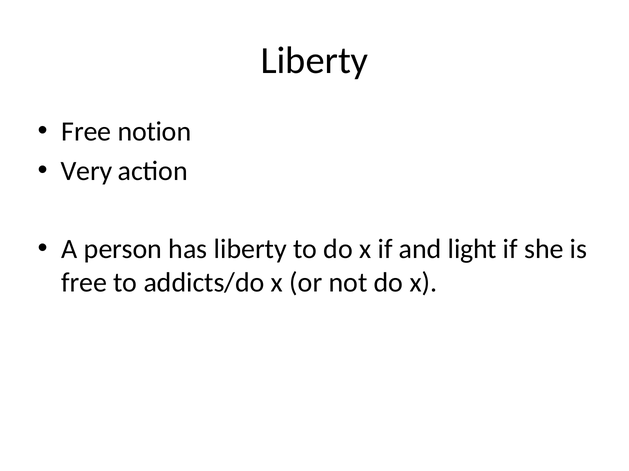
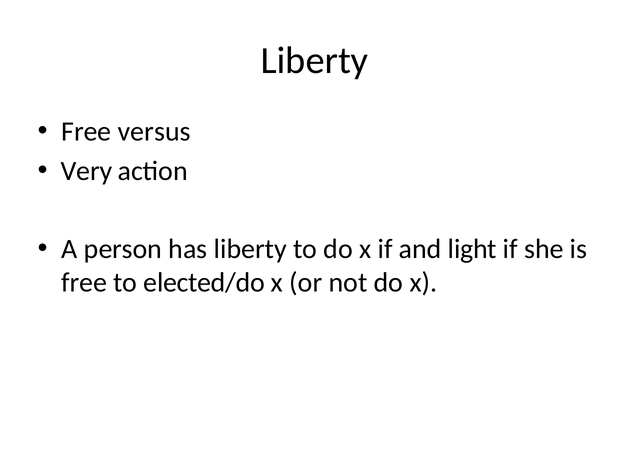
notion: notion -> versus
addicts/do: addicts/do -> elected/do
